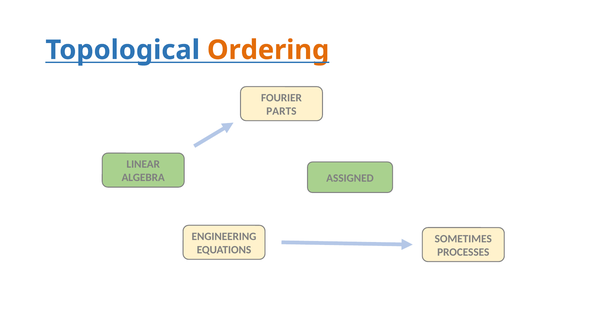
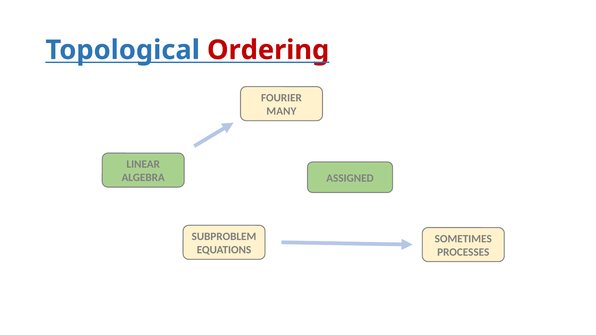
Ordering colour: orange -> red
PARTS: PARTS -> MANY
ENGINEERING: ENGINEERING -> SUBPROBLEM
